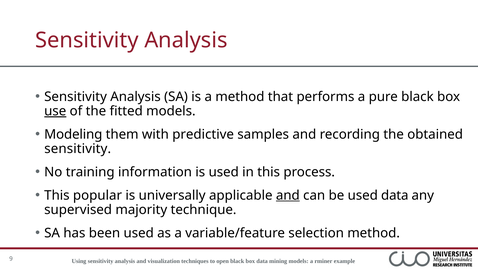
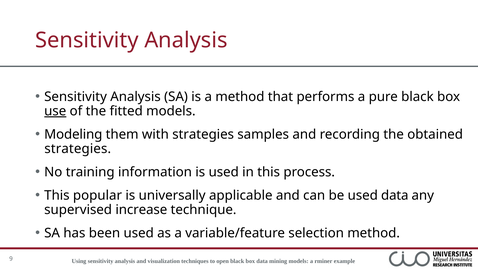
with predictive: predictive -> strategies
sensitivity at (78, 149): sensitivity -> strategies
and at (288, 195) underline: present -> none
majority: majority -> increase
